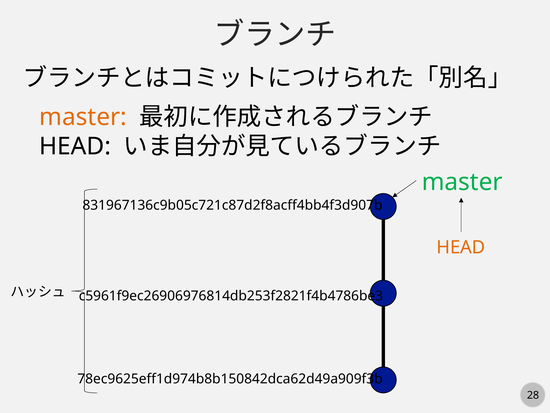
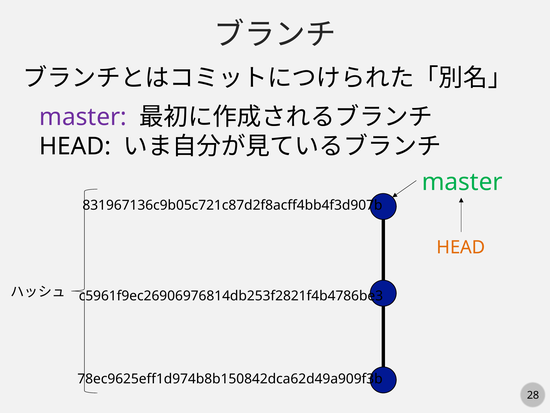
master at (83, 117) colour: orange -> purple
